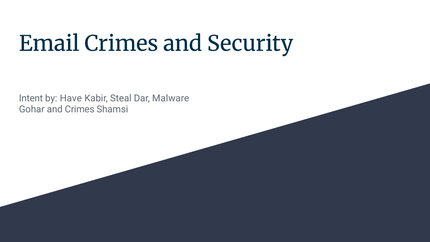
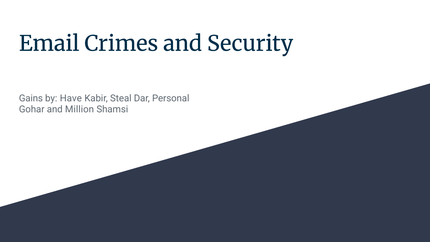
Intent: Intent -> Gains
Malware: Malware -> Personal
and Crimes: Crimes -> Million
